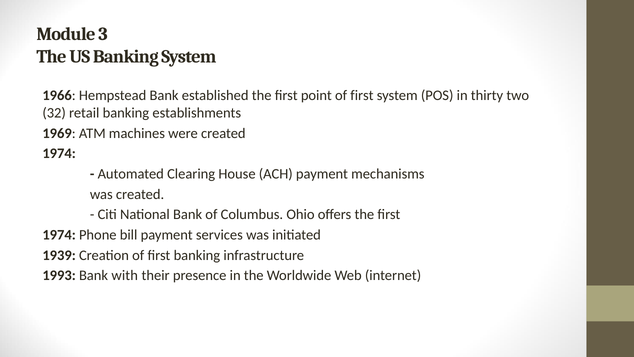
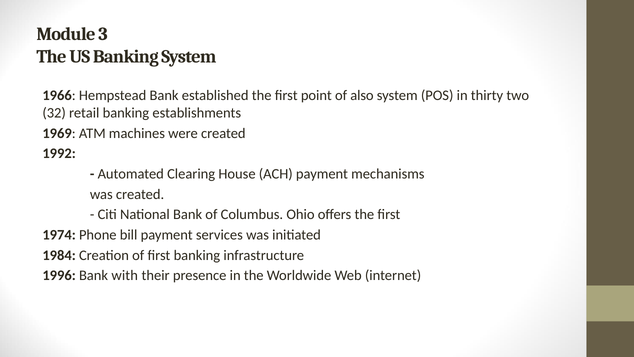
point of first: first -> also
1974 at (59, 153): 1974 -> 1992
1939: 1939 -> 1984
1993: 1993 -> 1996
